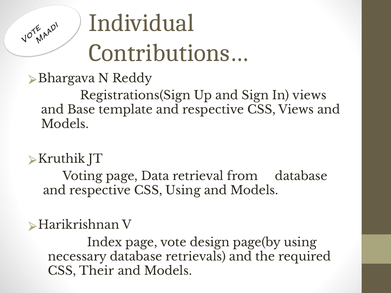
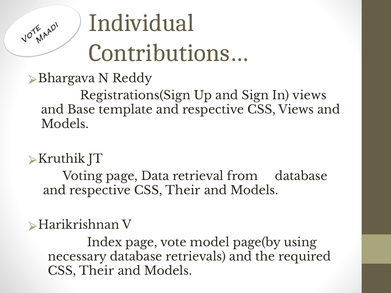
respective CSS Using: Using -> Their
design: design -> model
